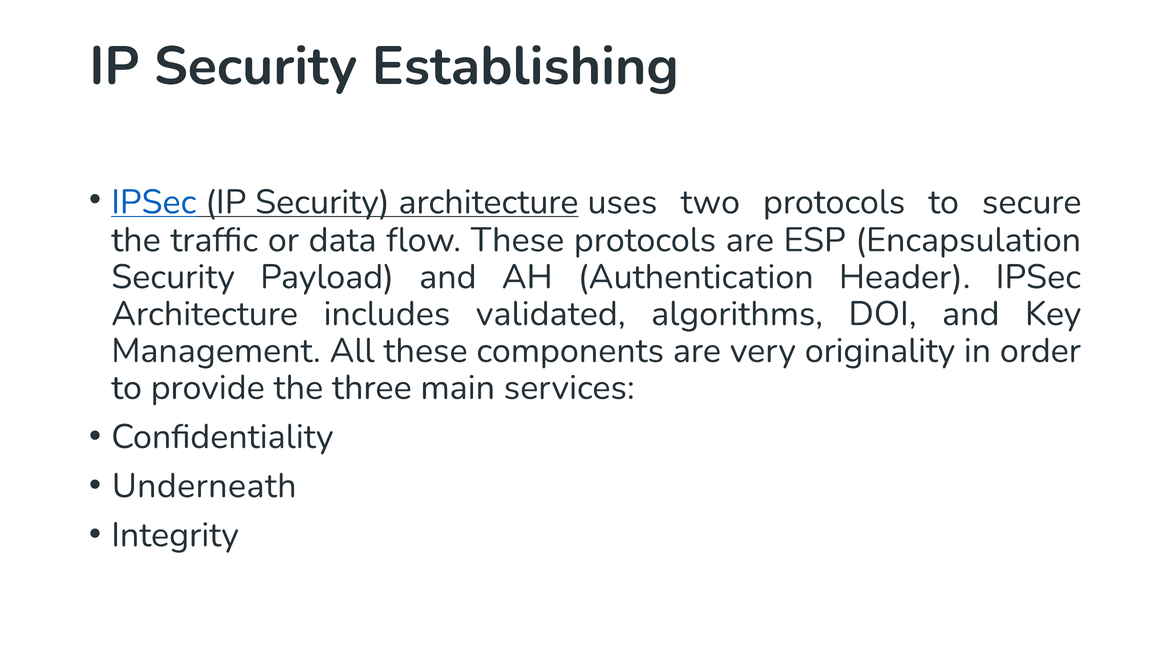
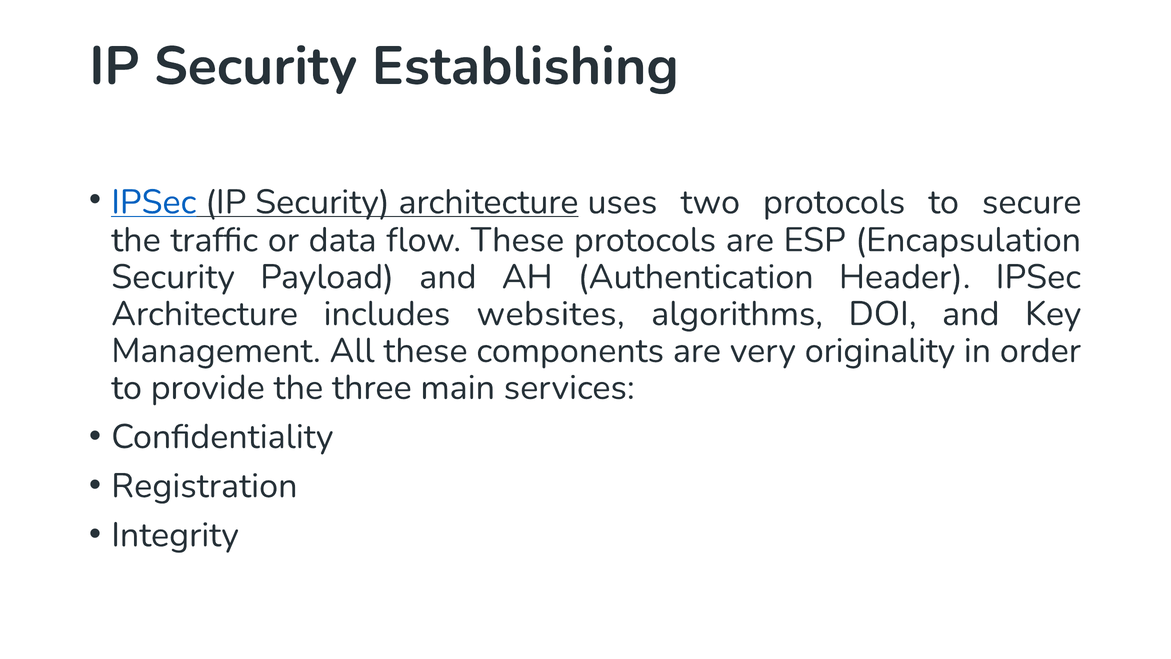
validated: validated -> websites
Underneath: Underneath -> Registration
